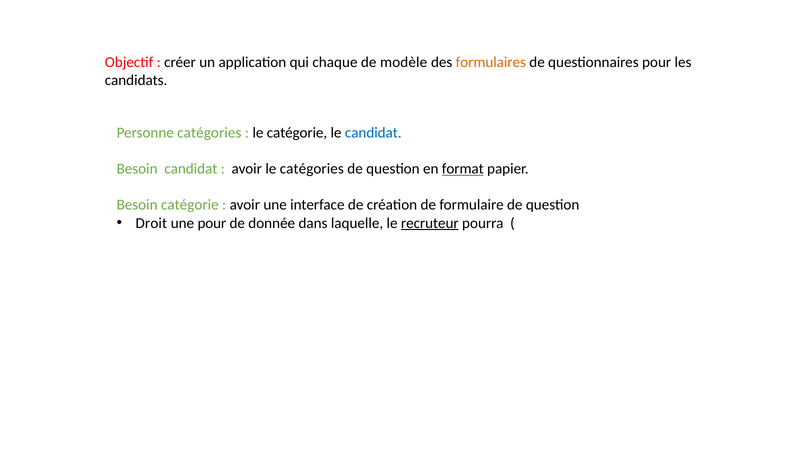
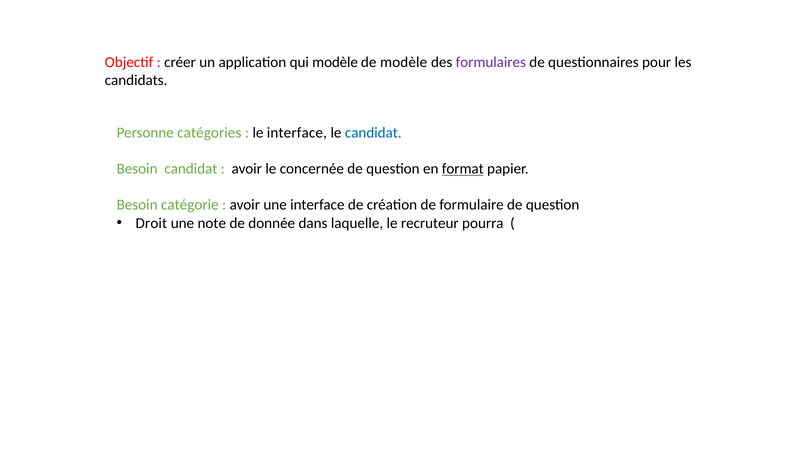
qui chaque: chaque -> modèle
formulaires colour: orange -> purple
le catégorie: catégorie -> interface
le catégories: catégories -> concernée
une pour: pour -> note
recruteur underline: present -> none
